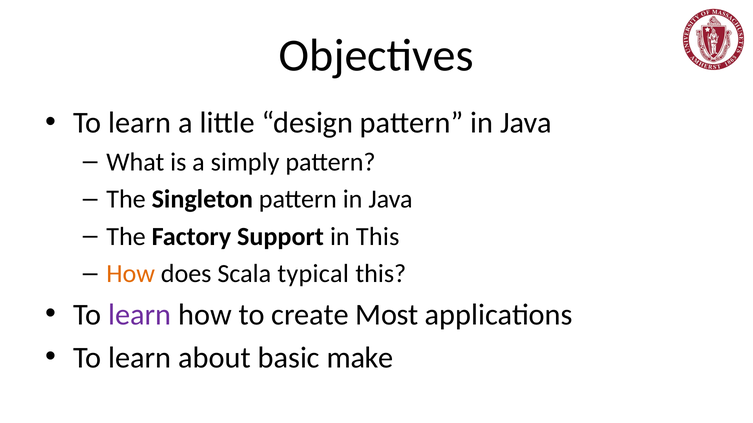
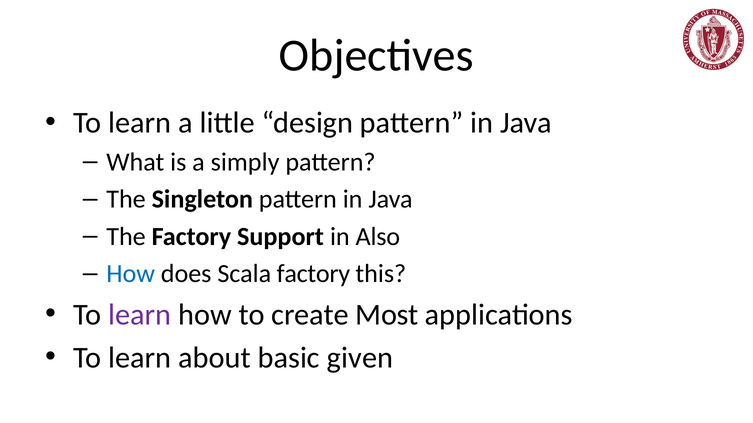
in This: This -> Also
How at (131, 274) colour: orange -> blue
Scala typical: typical -> factory
make: make -> given
